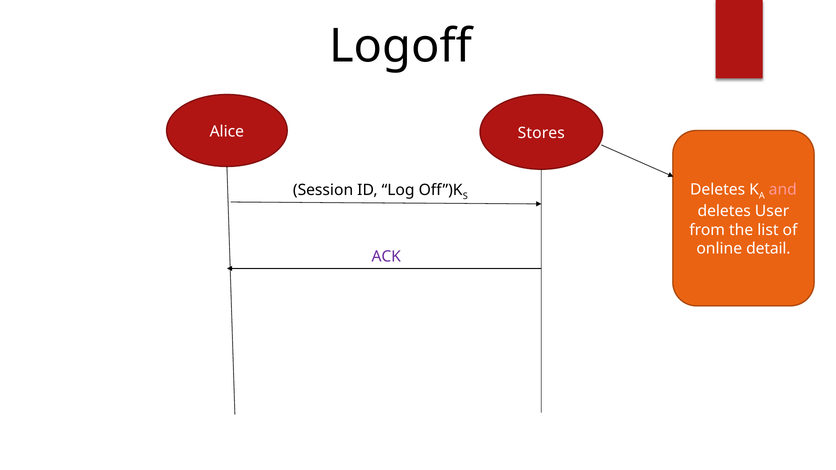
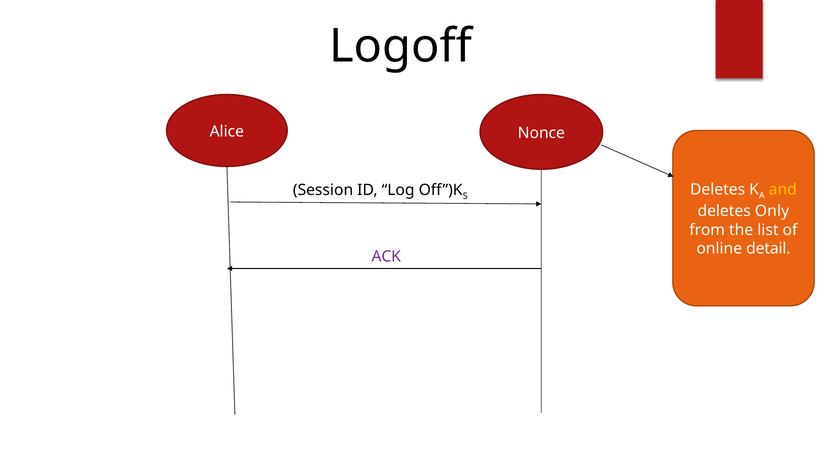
Stores: Stores -> Nonce
and colour: pink -> yellow
User: User -> Only
